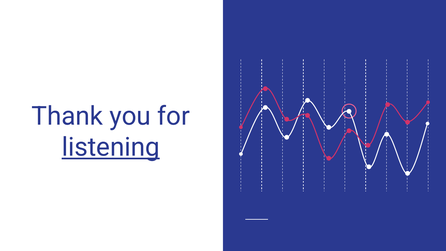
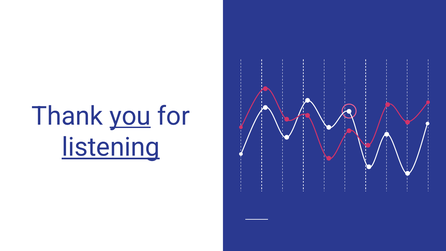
you underline: none -> present
